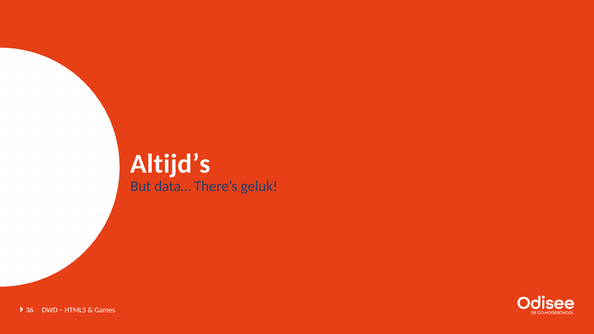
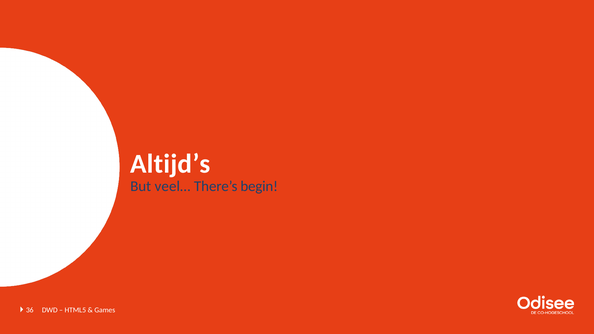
data…: data… -> veel…
geluk: geluk -> begin
